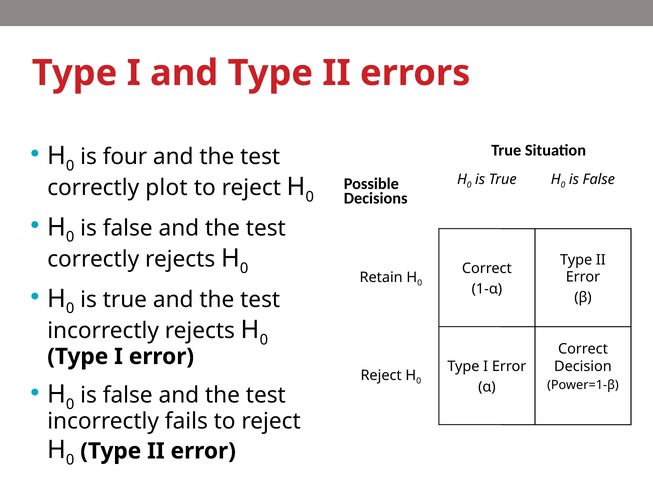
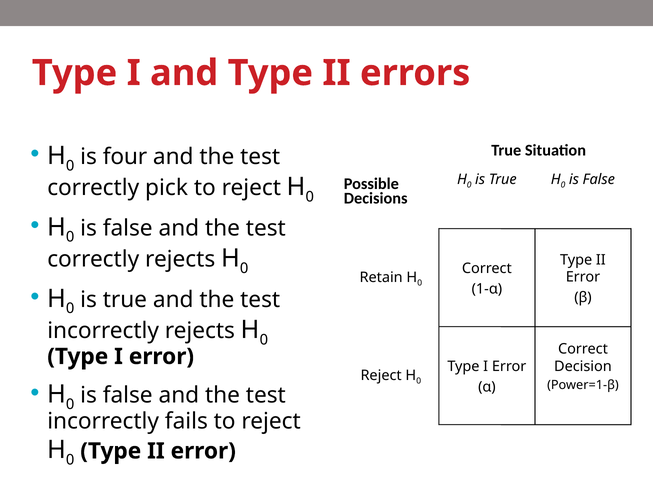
plot: plot -> pick
